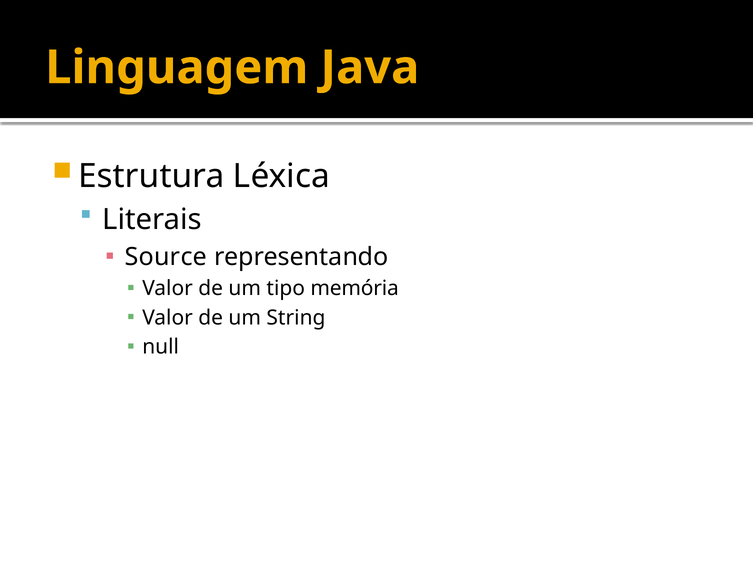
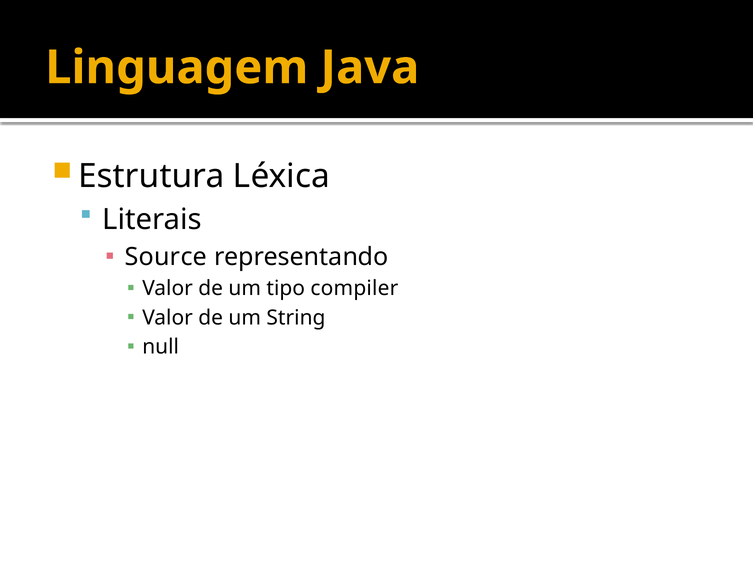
memória: memória -> compiler
